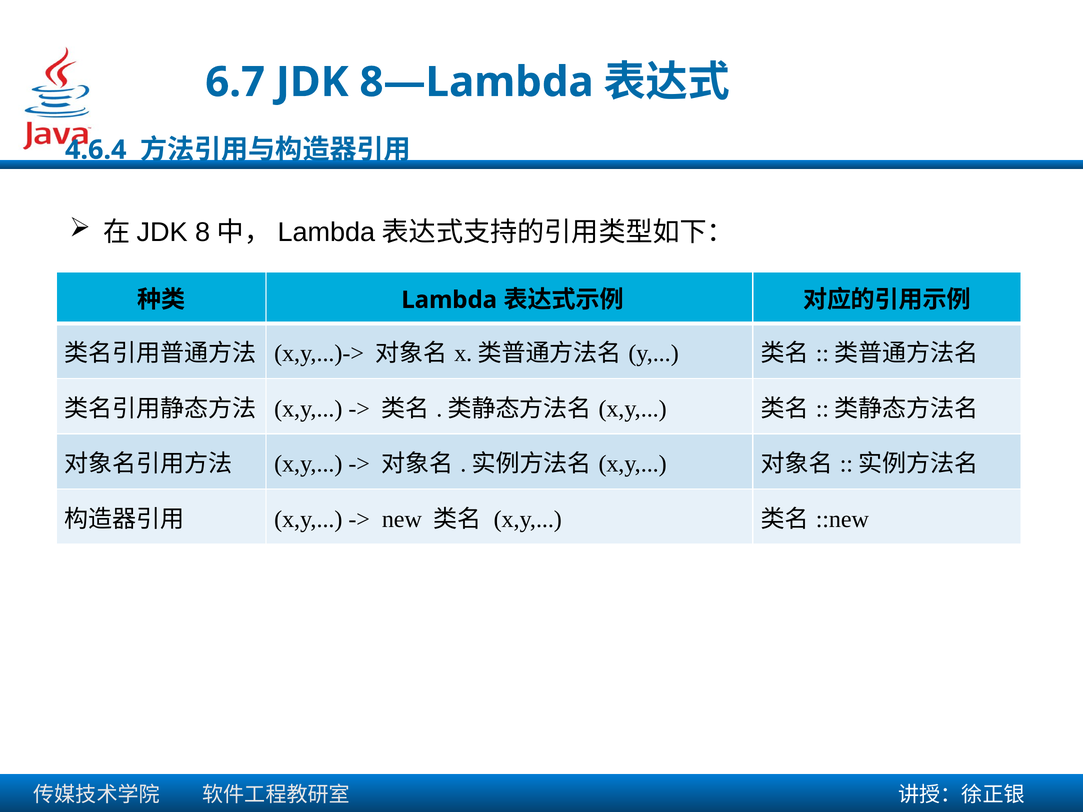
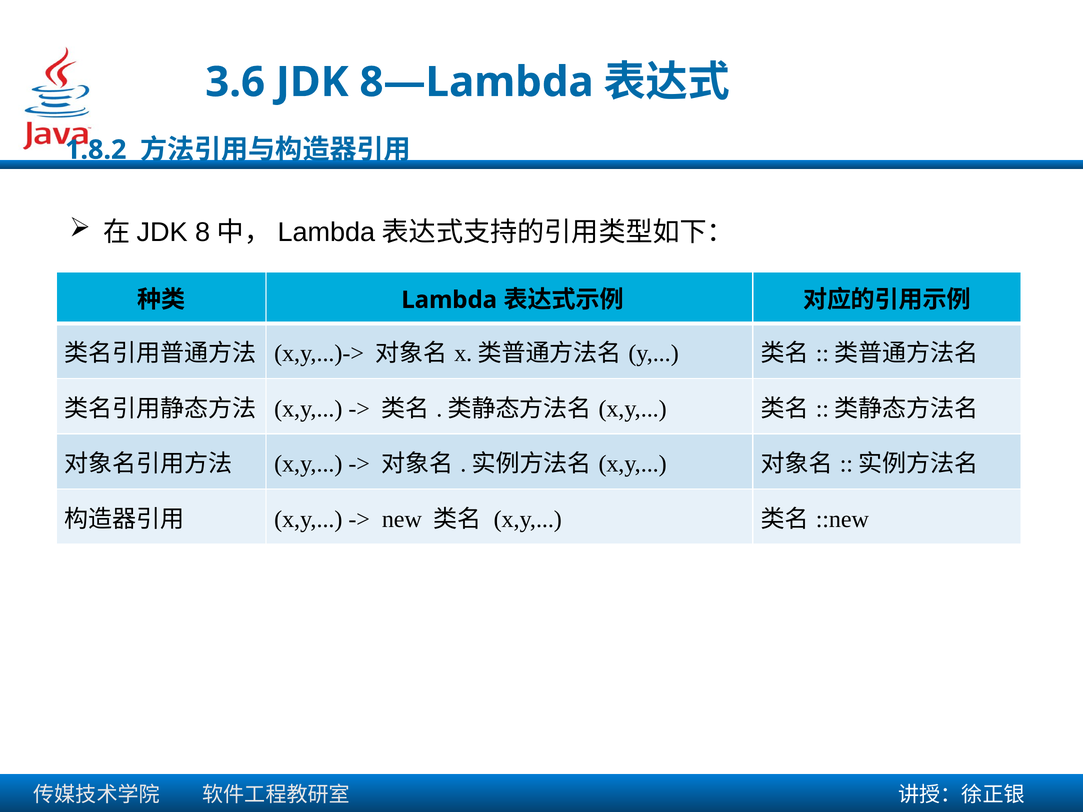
6.7: 6.7 -> 3.6
4.6.4: 4.6.4 -> 1.8.2
